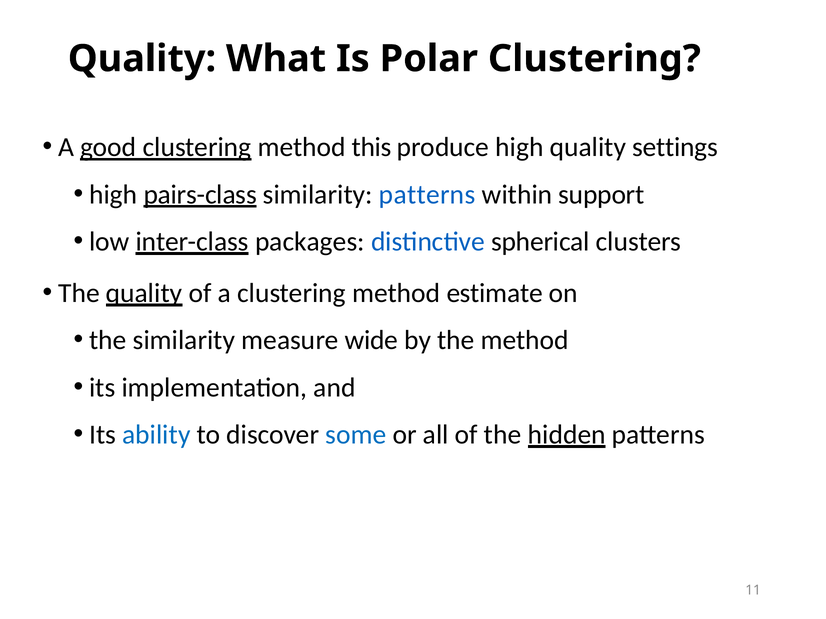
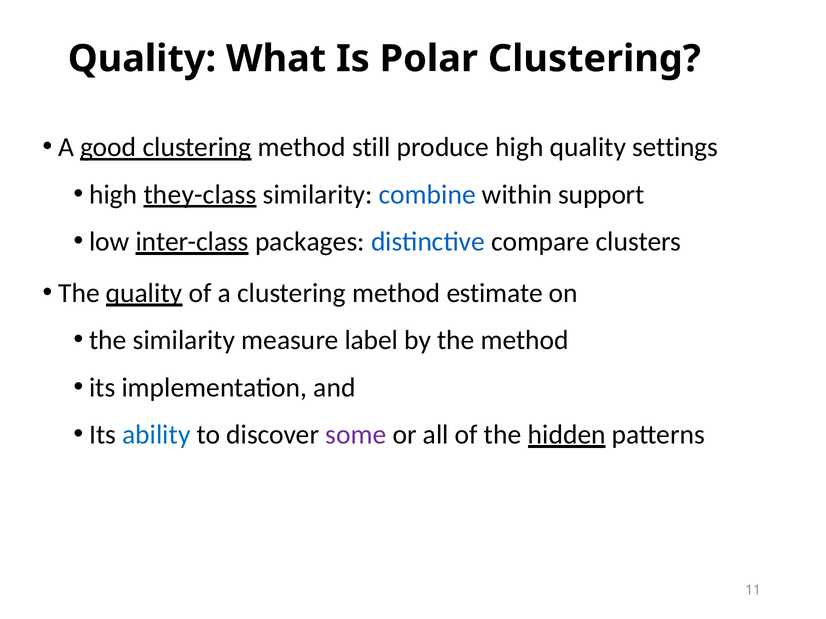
this: this -> still
pairs-class: pairs-class -> they-class
similarity patterns: patterns -> combine
spherical: spherical -> compare
wide: wide -> label
some colour: blue -> purple
